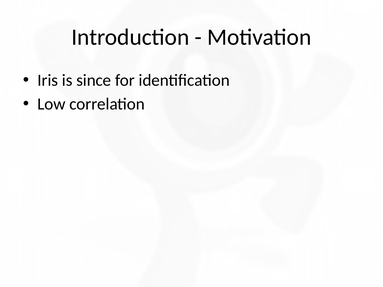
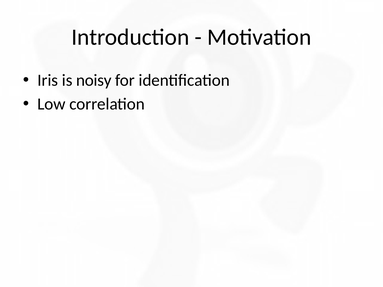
since: since -> noisy
